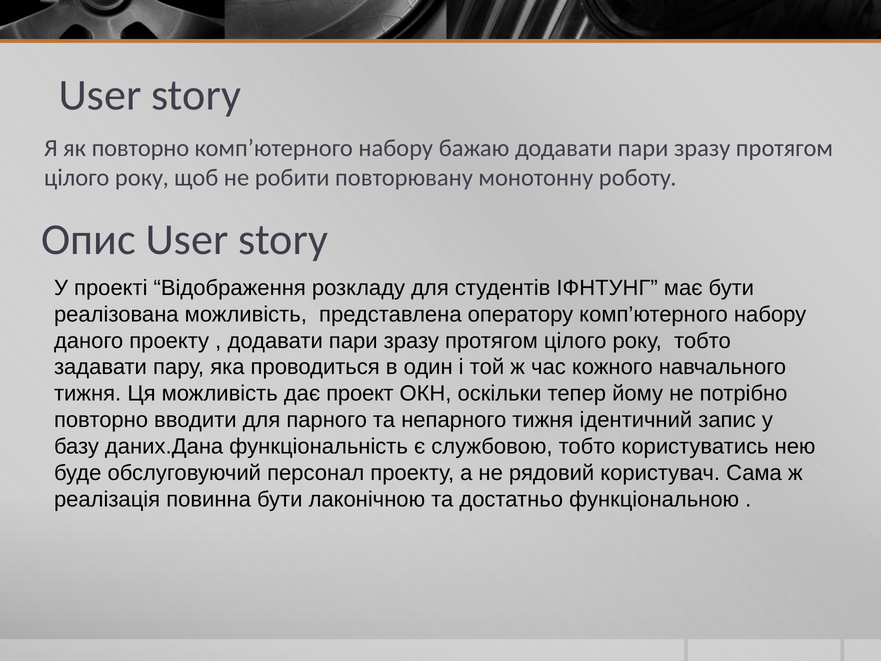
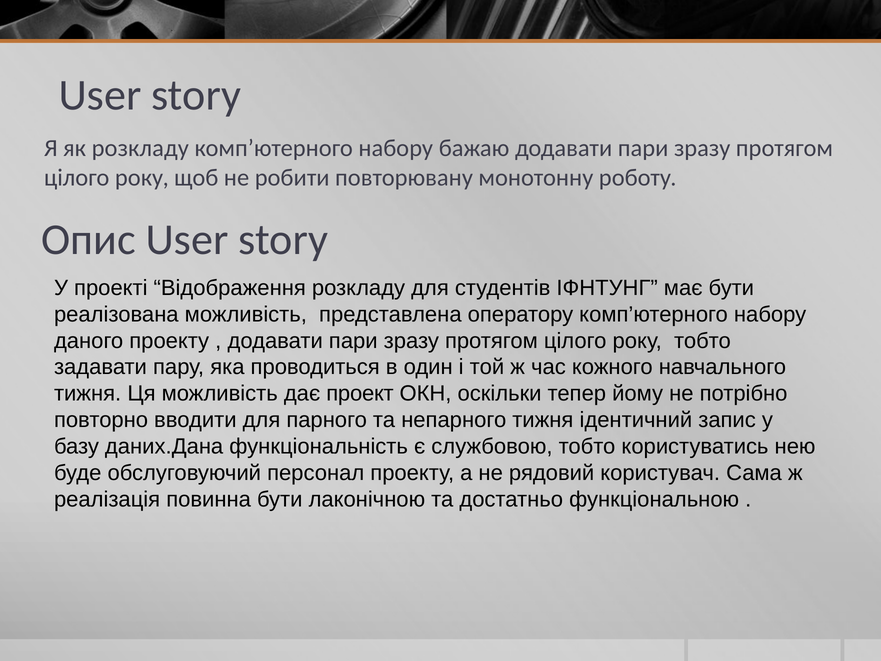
як повторно: повторно -> розкладу
